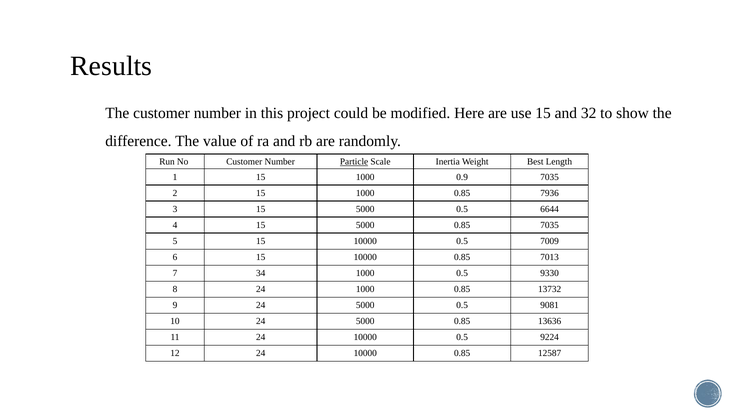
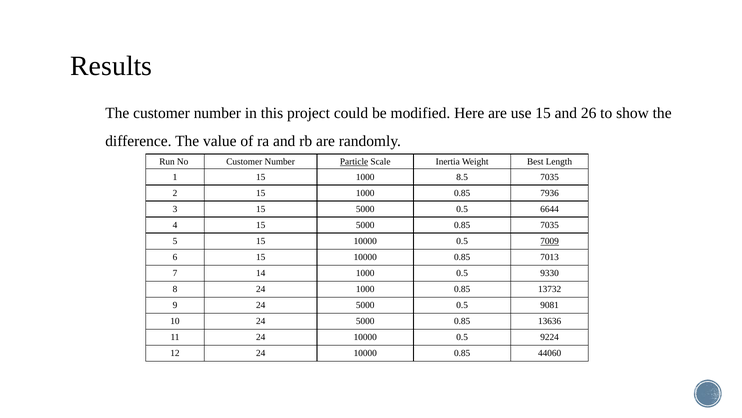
32: 32 -> 26
0.9: 0.9 -> 8.5
7009 underline: none -> present
34: 34 -> 14
12587: 12587 -> 44060
